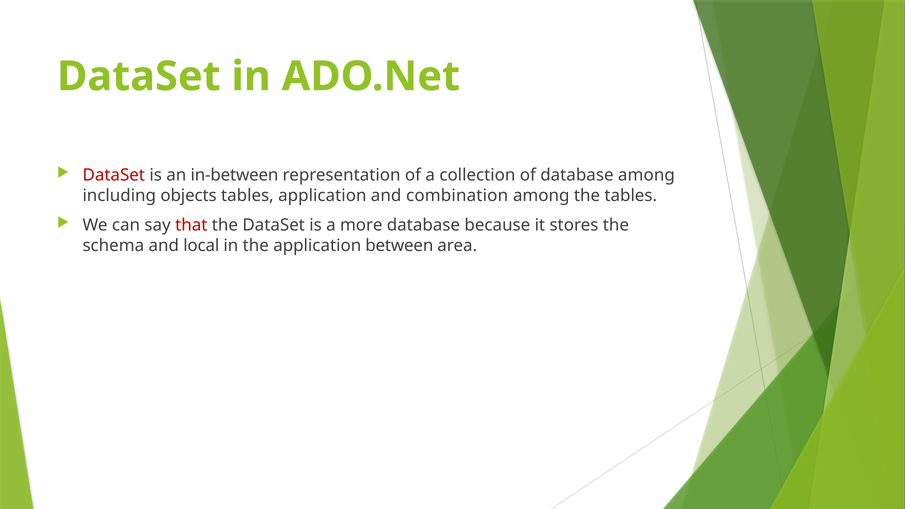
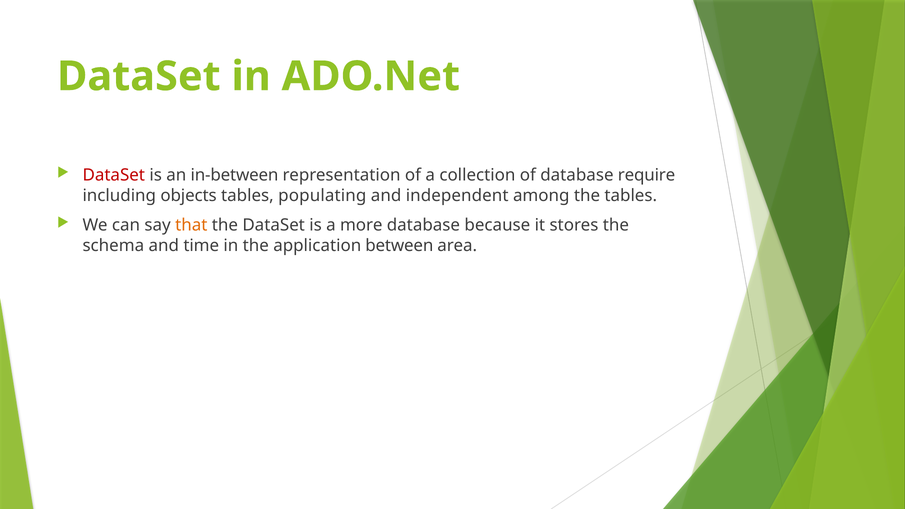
database among: among -> require
tables application: application -> populating
combination: combination -> independent
that colour: red -> orange
local: local -> time
